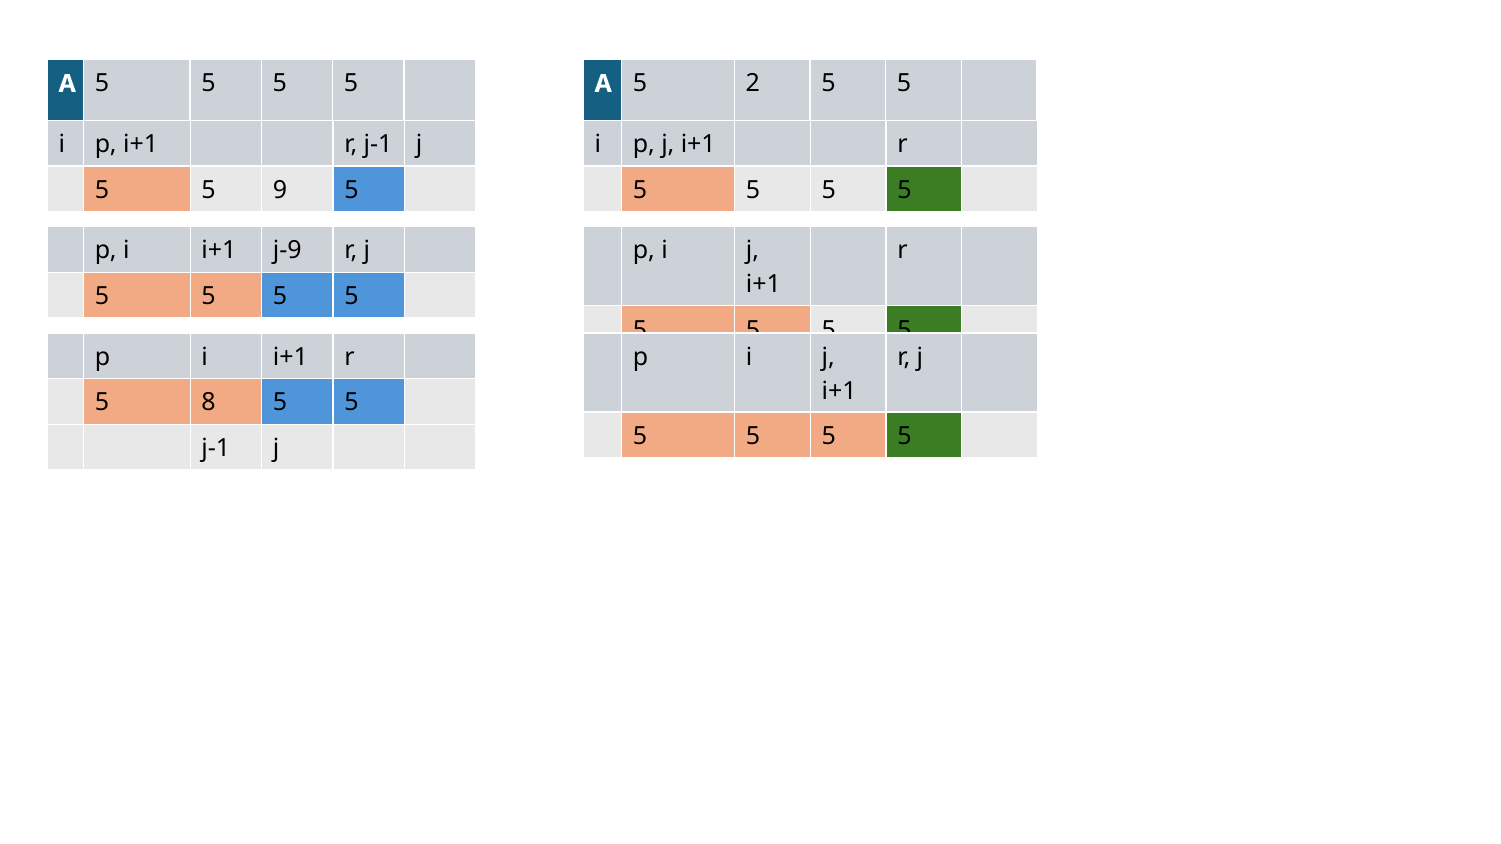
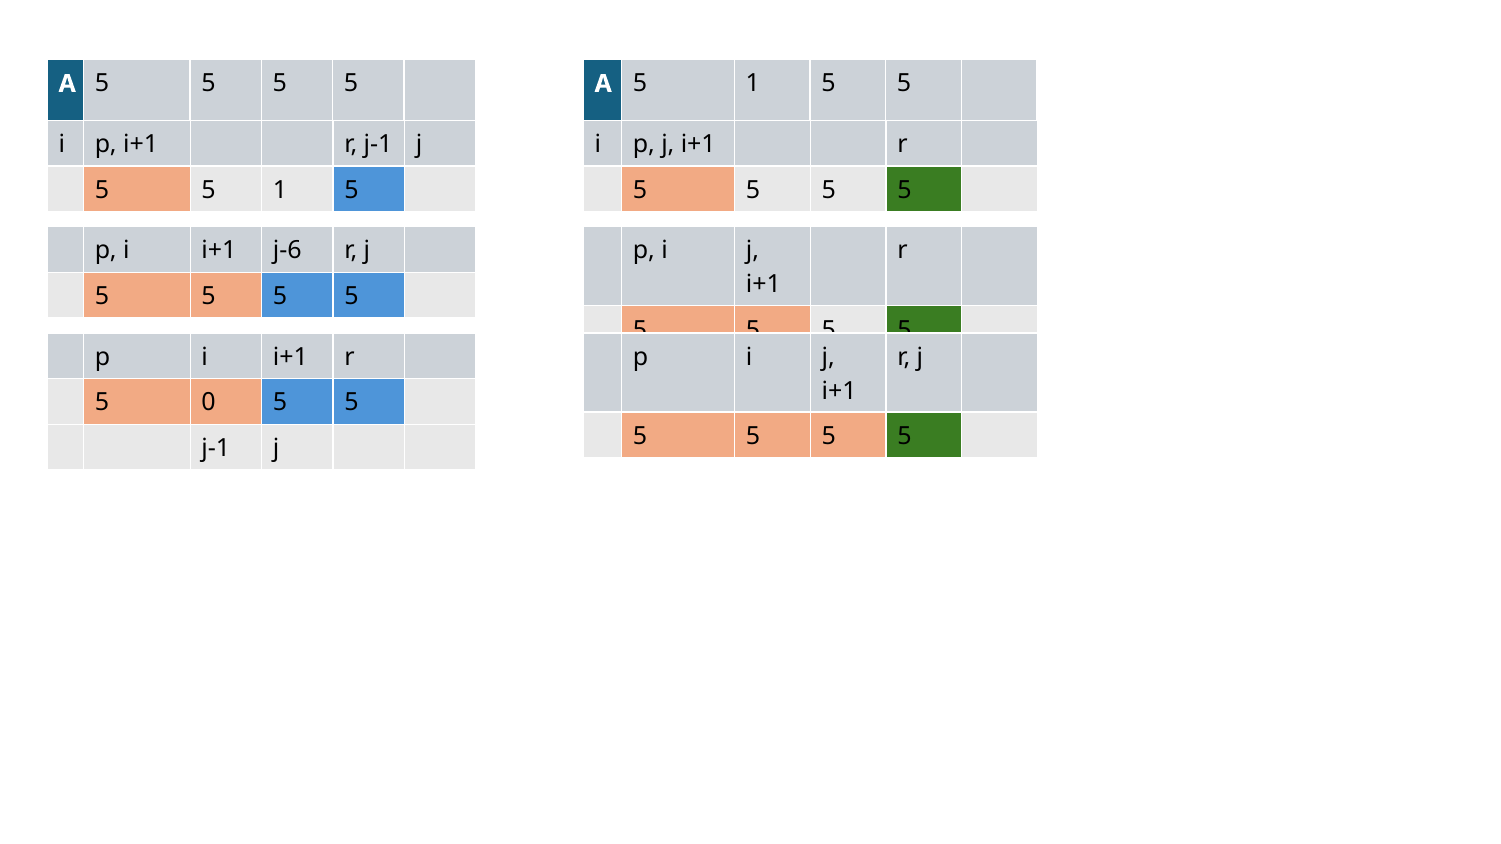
A 5 2: 2 -> 1
5 5 9: 9 -> 1
j-9: j-9 -> j-6
8: 8 -> 0
